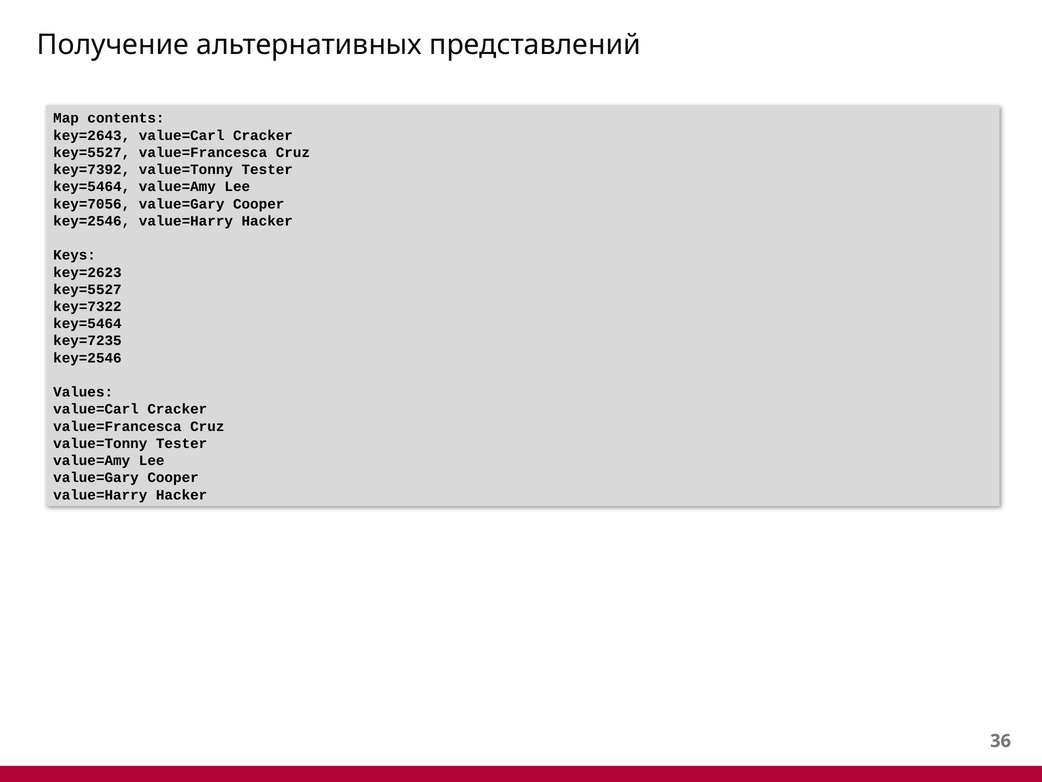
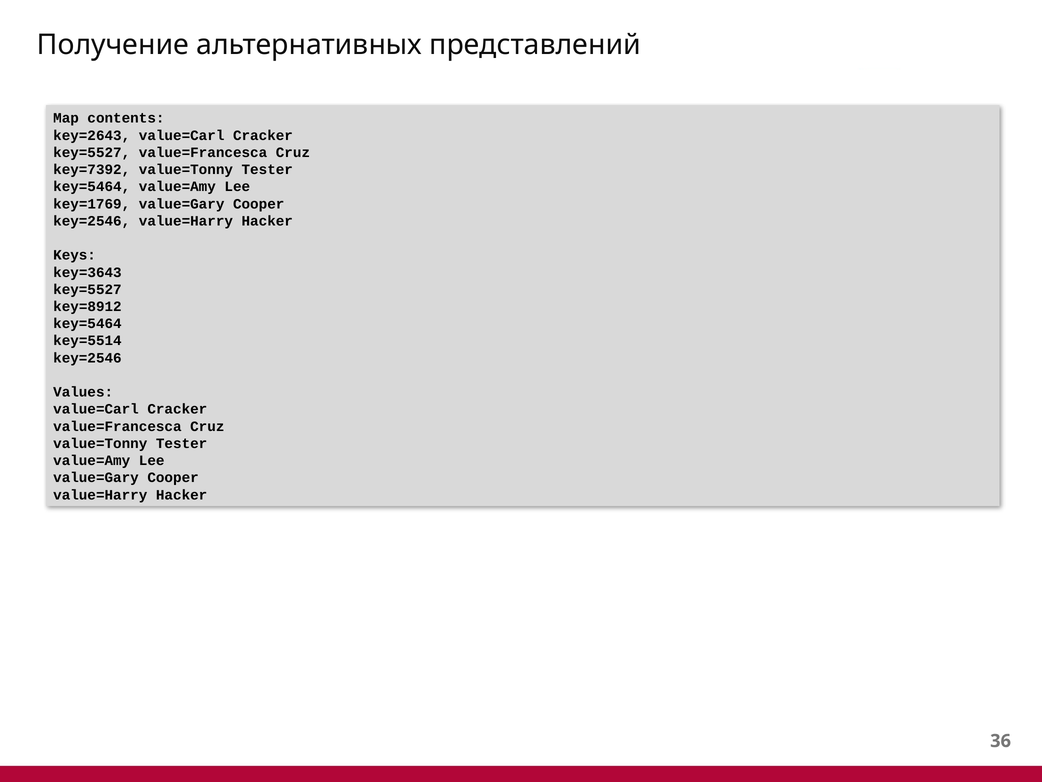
key=7056: key=7056 -> key=1769
key=2623: key=2623 -> key=3643
key=7322: key=7322 -> key=8912
key=7235: key=7235 -> key=5514
